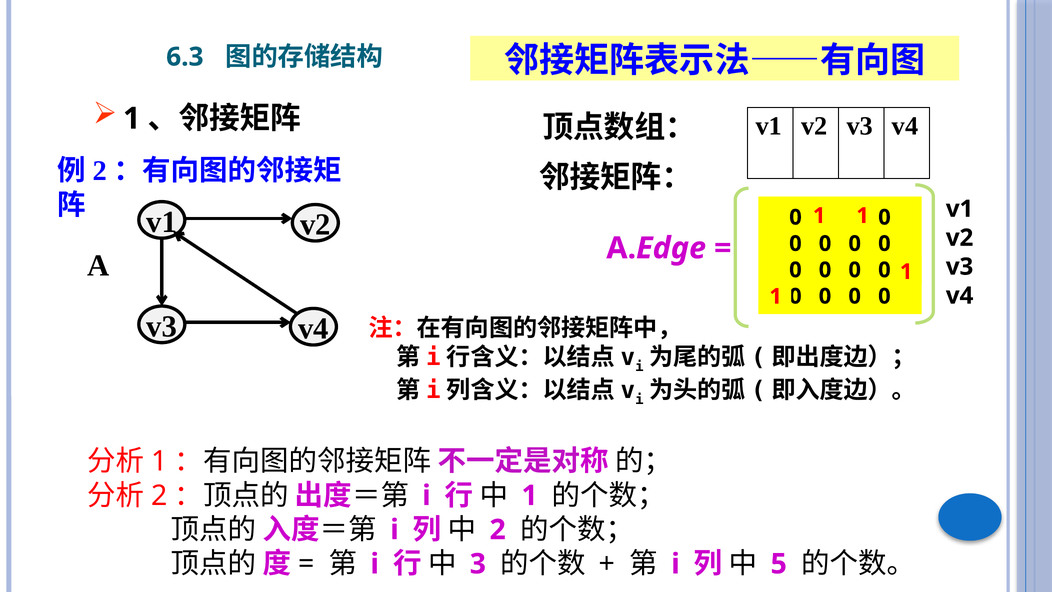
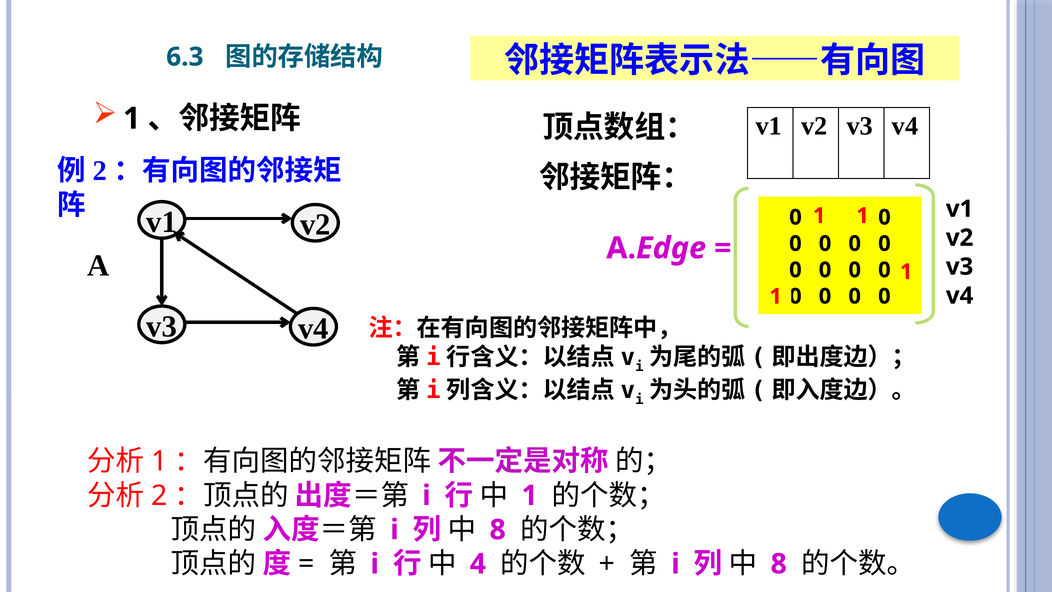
2 at (498, 530): 2 -> 8
3: 3 -> 4
5 at (779, 564): 5 -> 8
